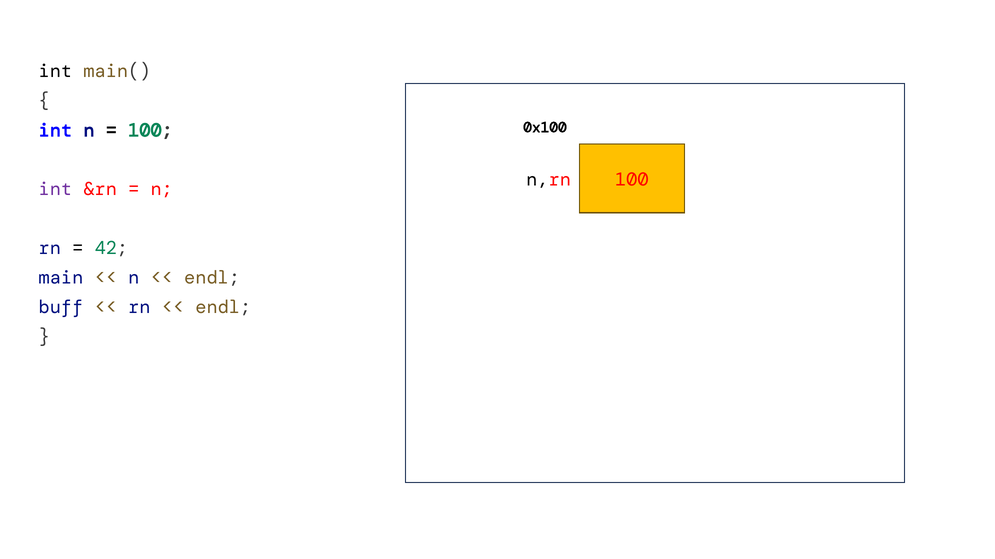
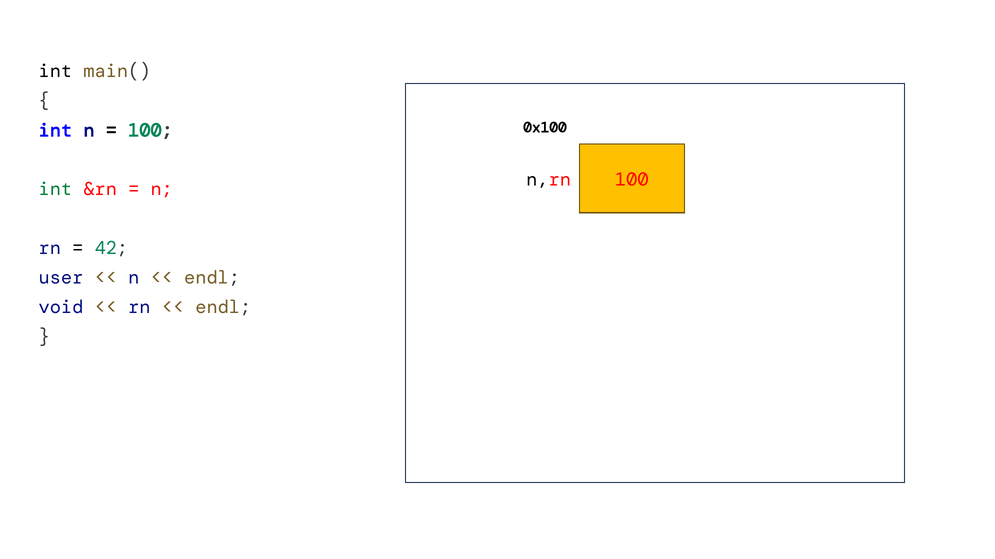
int at (55, 189) colour: purple -> green
main: main -> user
buff: buff -> void
